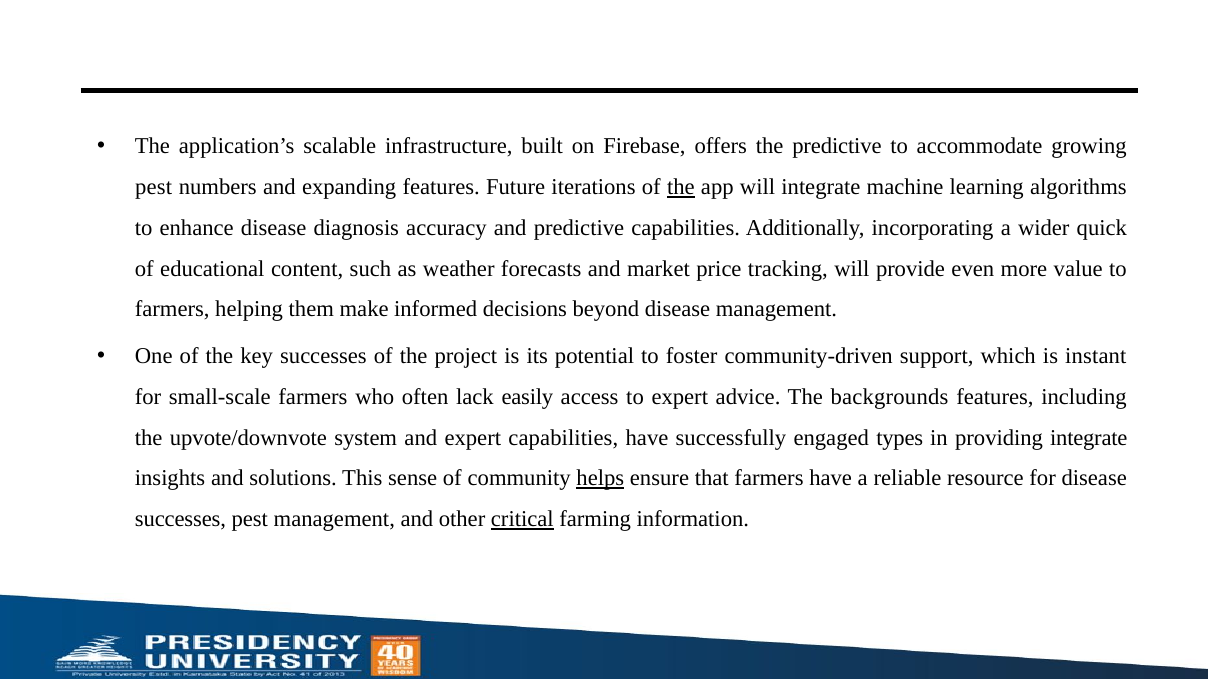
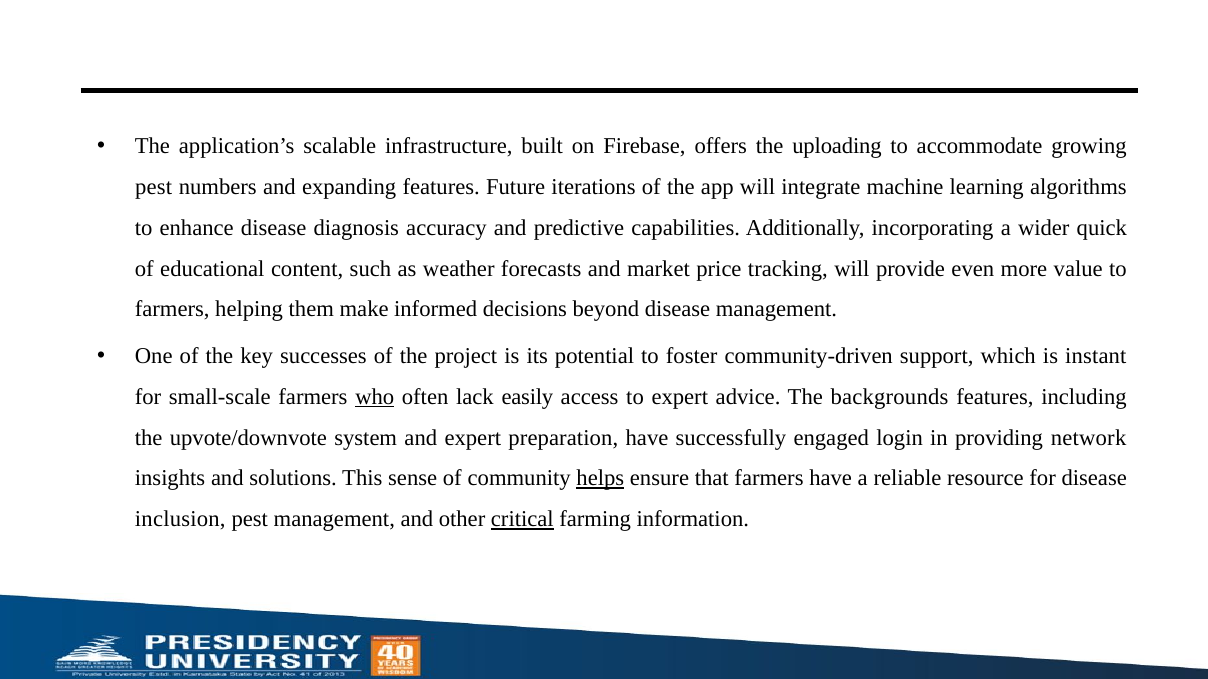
the predictive: predictive -> uploading
the at (681, 187) underline: present -> none
who underline: none -> present
expert capabilities: capabilities -> preparation
types: types -> login
providing integrate: integrate -> network
successes at (180, 519): successes -> inclusion
